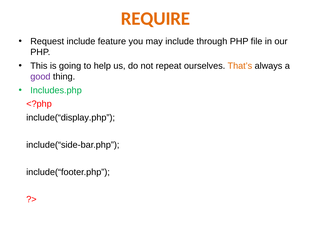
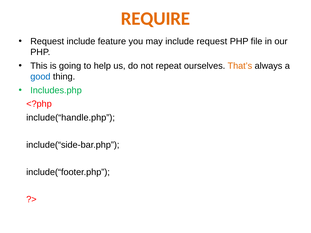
include through: through -> request
good colour: purple -> blue
include(“display.php: include(“display.php -> include(“handle.php
